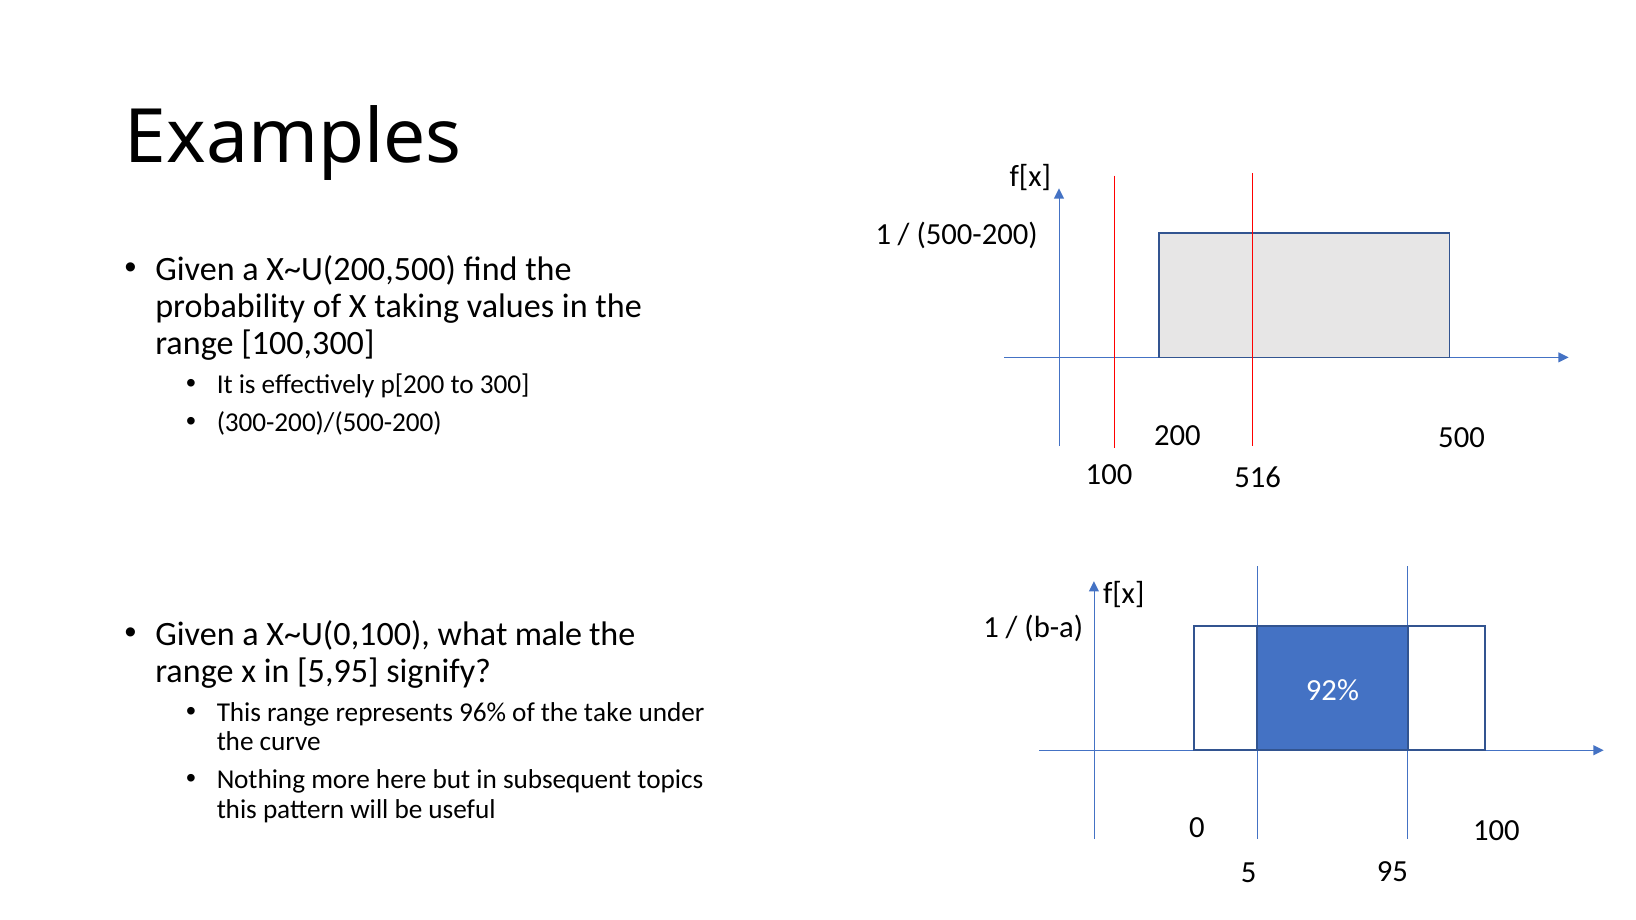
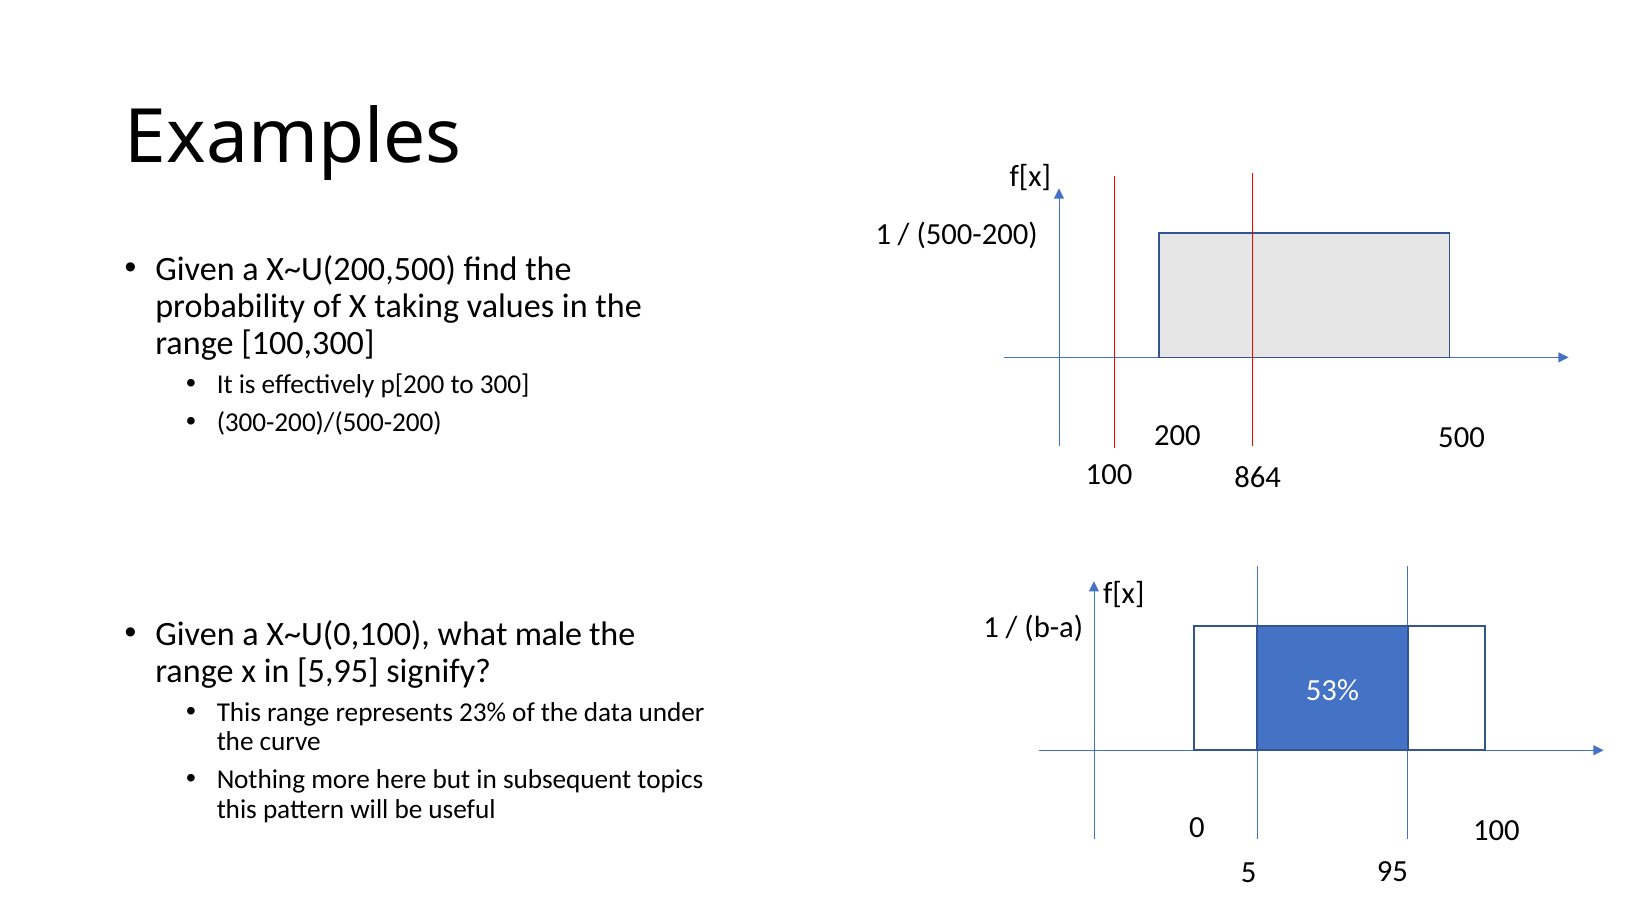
516: 516 -> 864
92%: 92% -> 53%
96%: 96% -> 23%
take: take -> data
